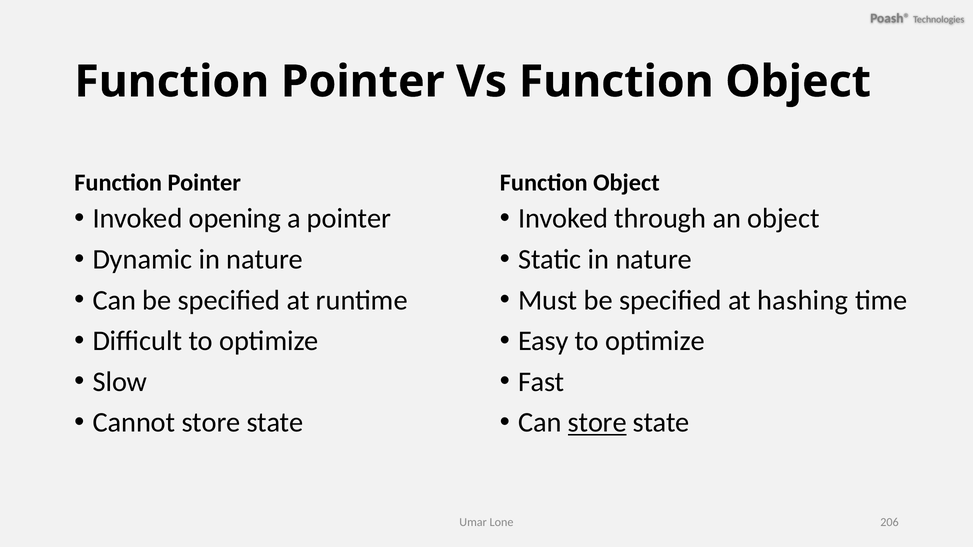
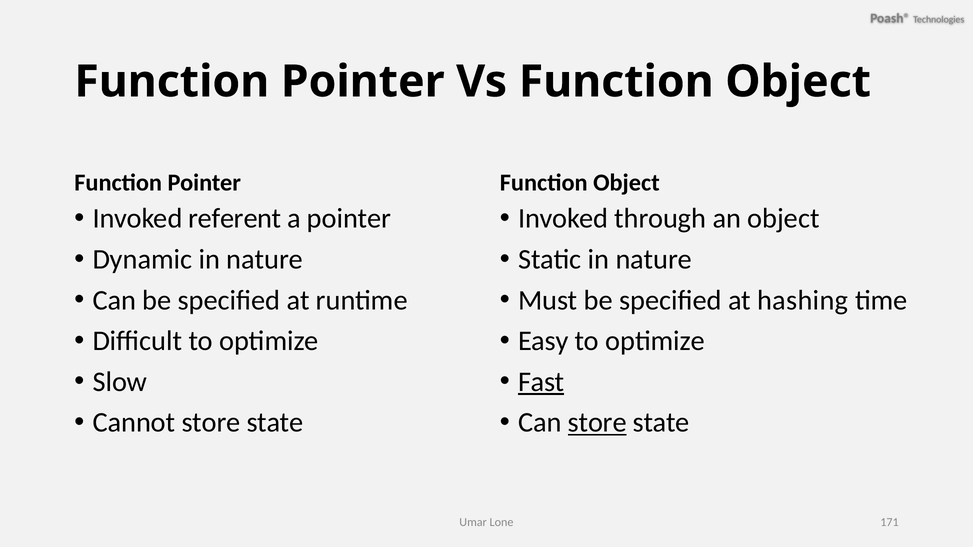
opening: opening -> referent
Fast underline: none -> present
206: 206 -> 171
